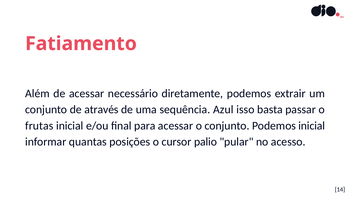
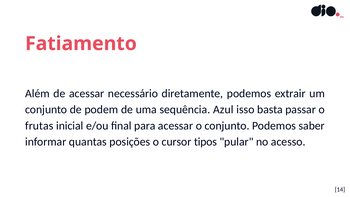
através: através -> podem
Podemos inicial: inicial -> saber
palio: palio -> tipos
